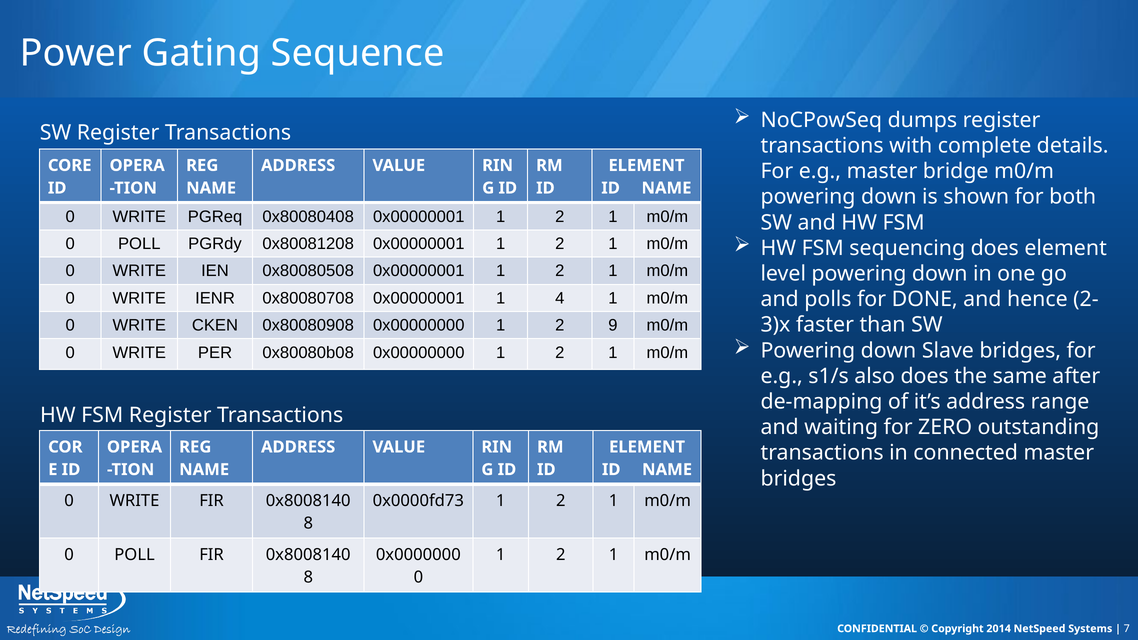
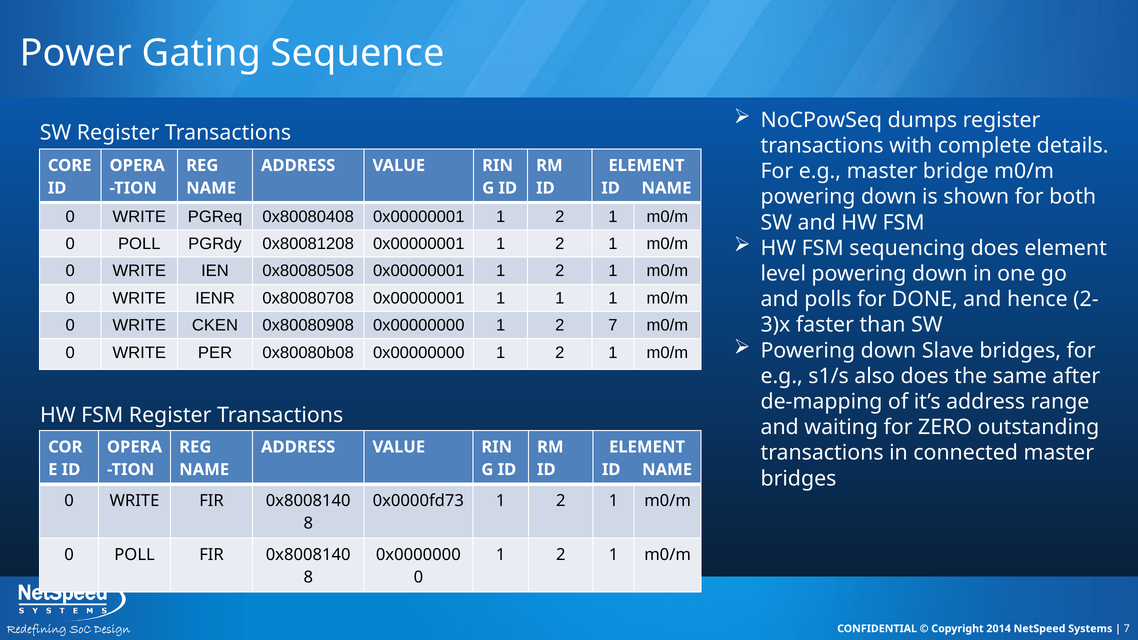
0x00000001 1 4: 4 -> 1
2 9: 9 -> 7
